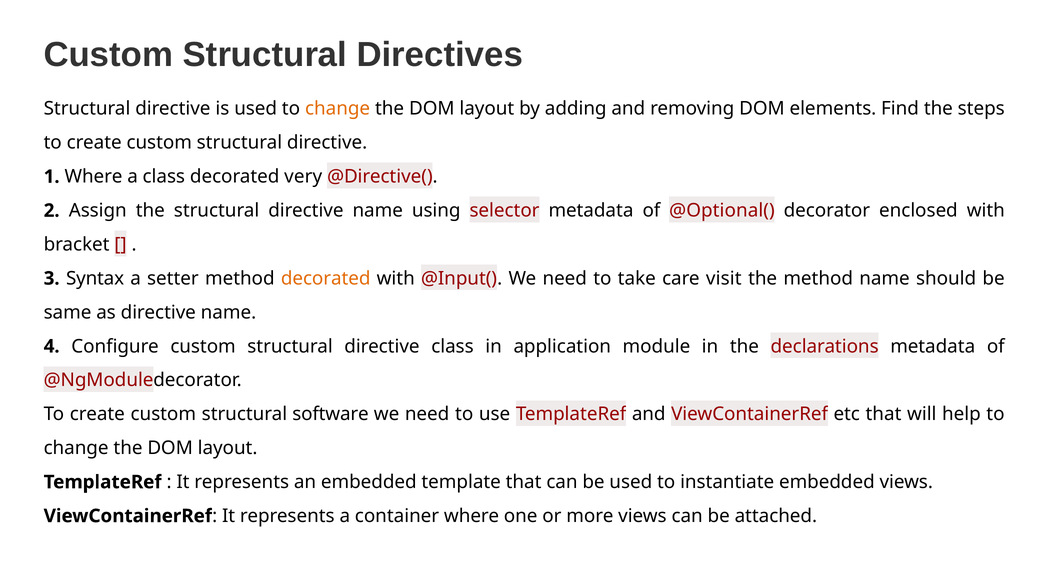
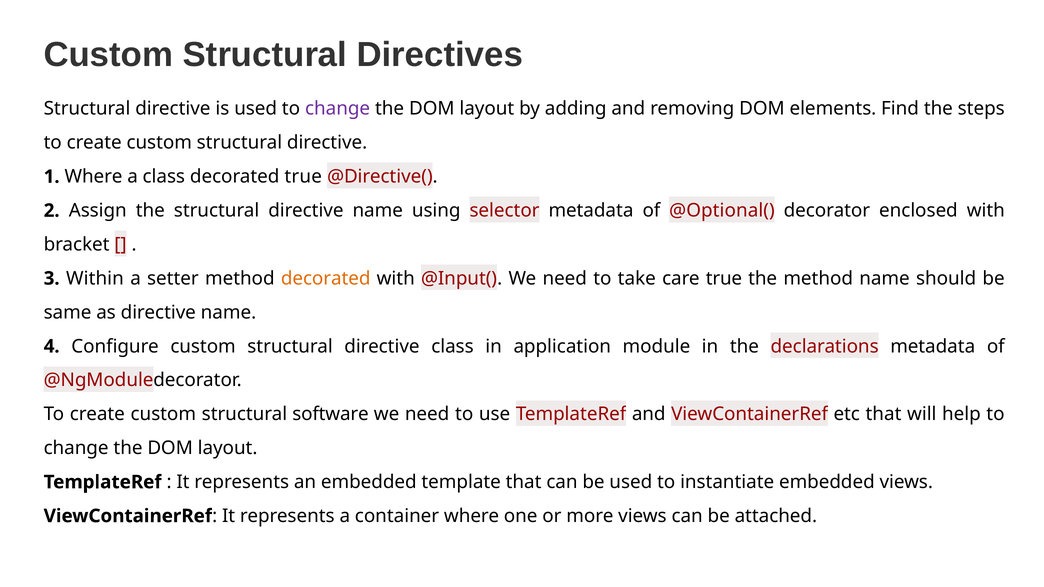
change at (338, 109) colour: orange -> purple
decorated very: very -> true
Syntax: Syntax -> Within
care visit: visit -> true
